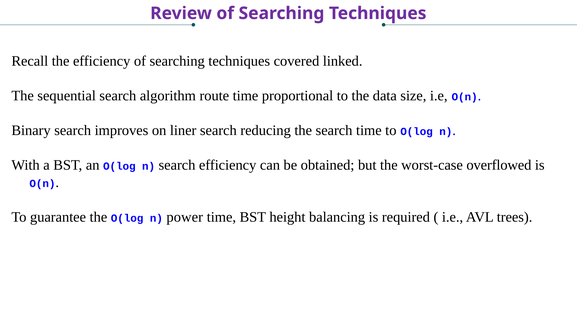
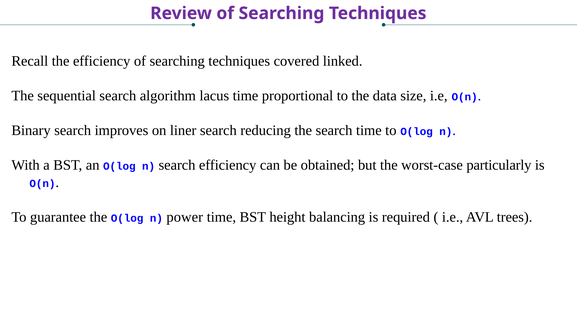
route: route -> lacus
overflowed: overflowed -> particularly
